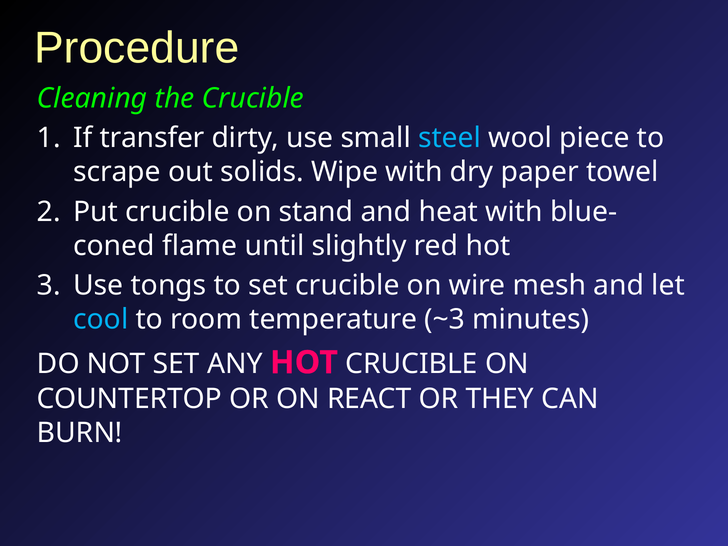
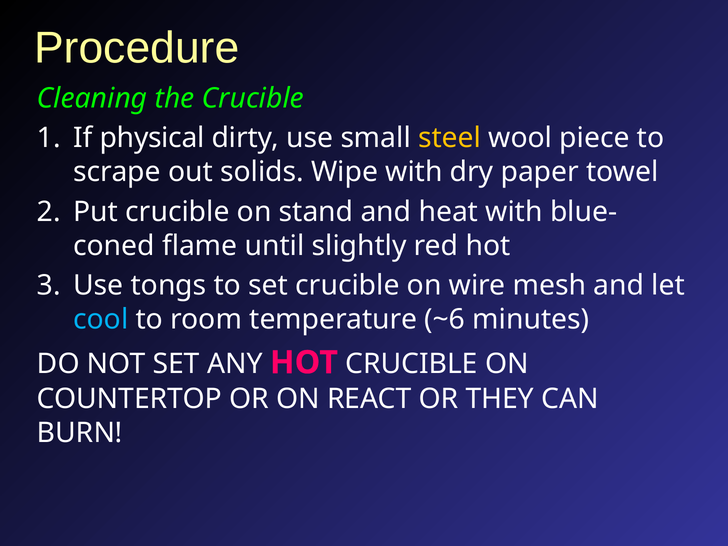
transfer: transfer -> physical
steel colour: light blue -> yellow
~3: ~3 -> ~6
